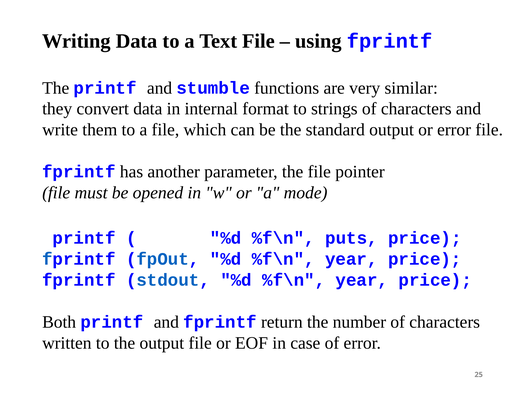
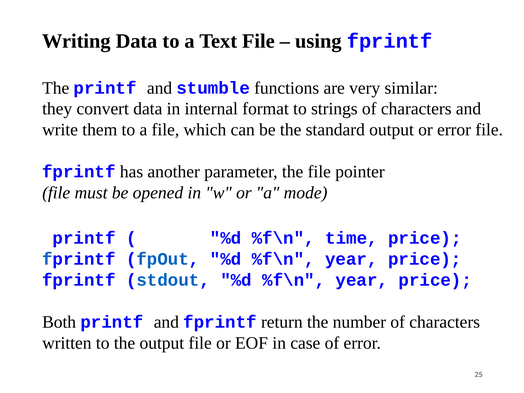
puts: puts -> time
